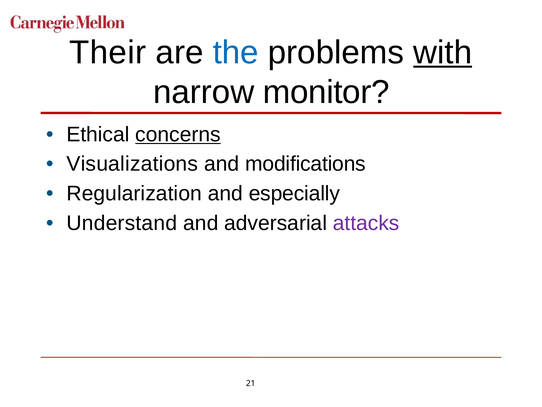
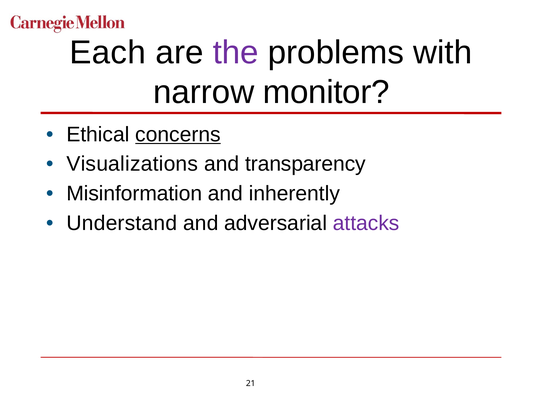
Their: Their -> Each
the colour: blue -> purple
with underline: present -> none
modifications: modifications -> transparency
Regularization: Regularization -> Misinformation
especially: especially -> inherently
